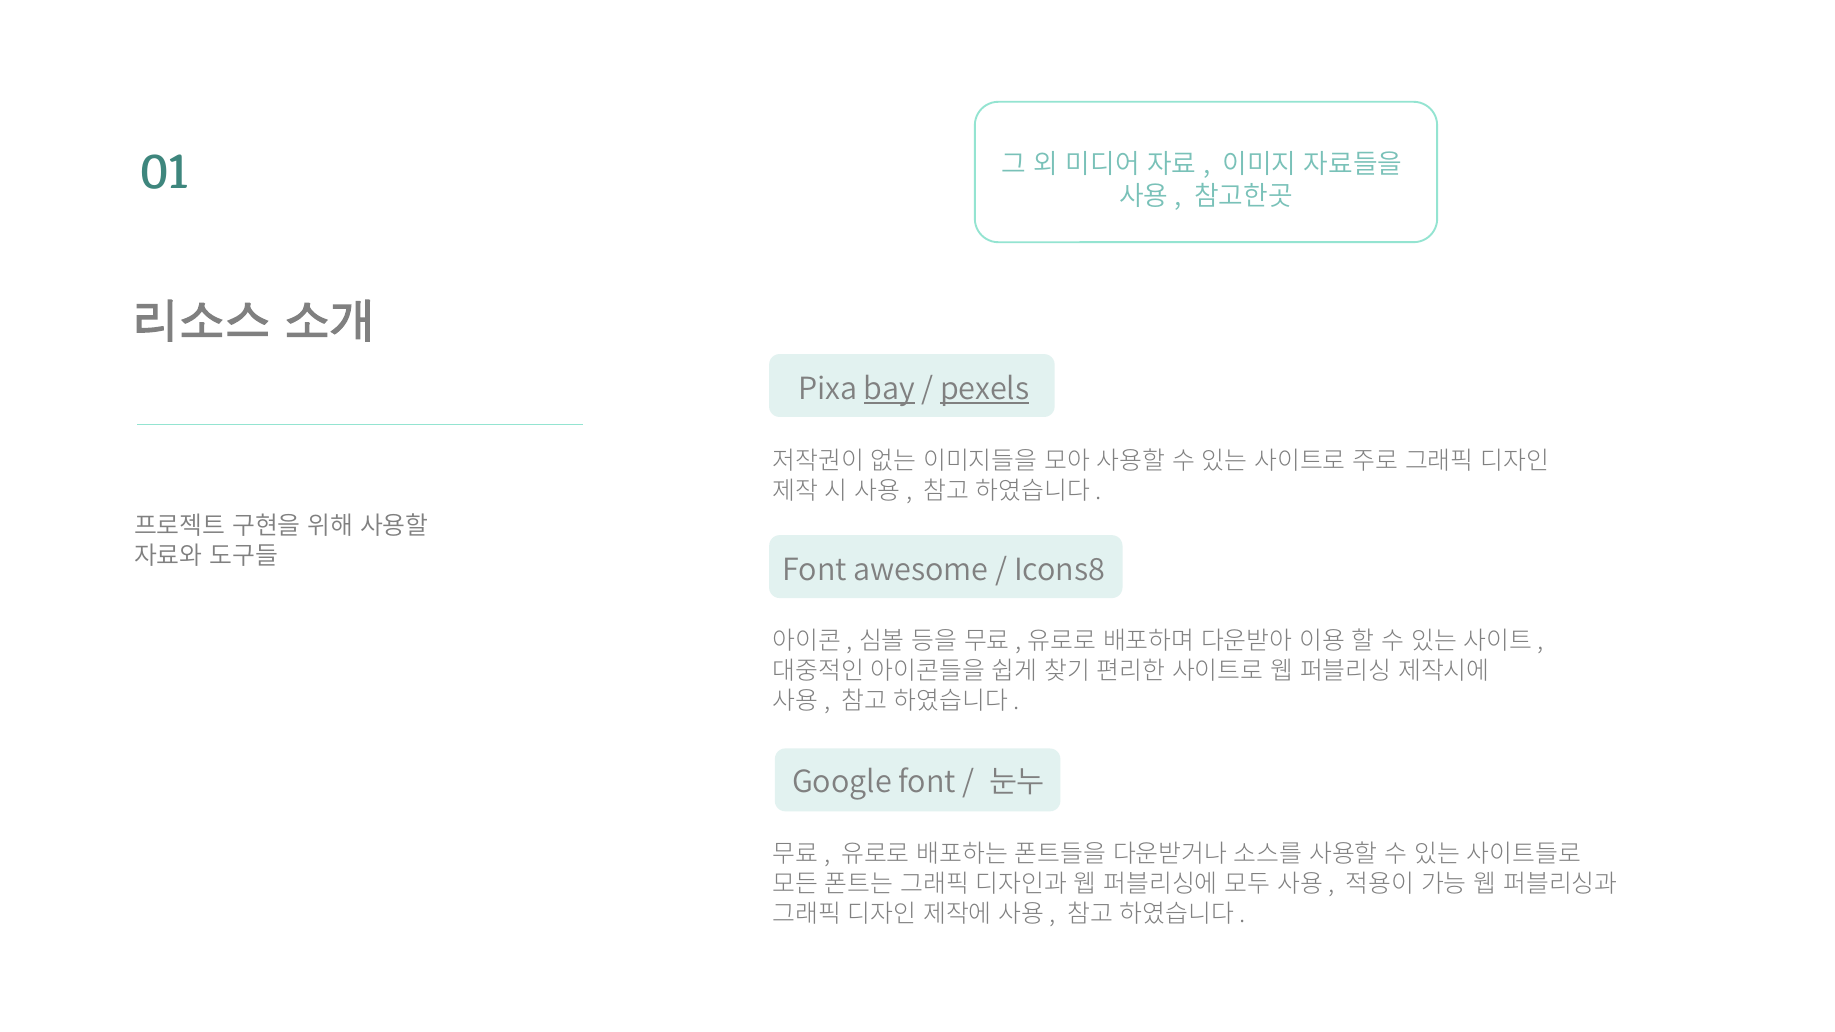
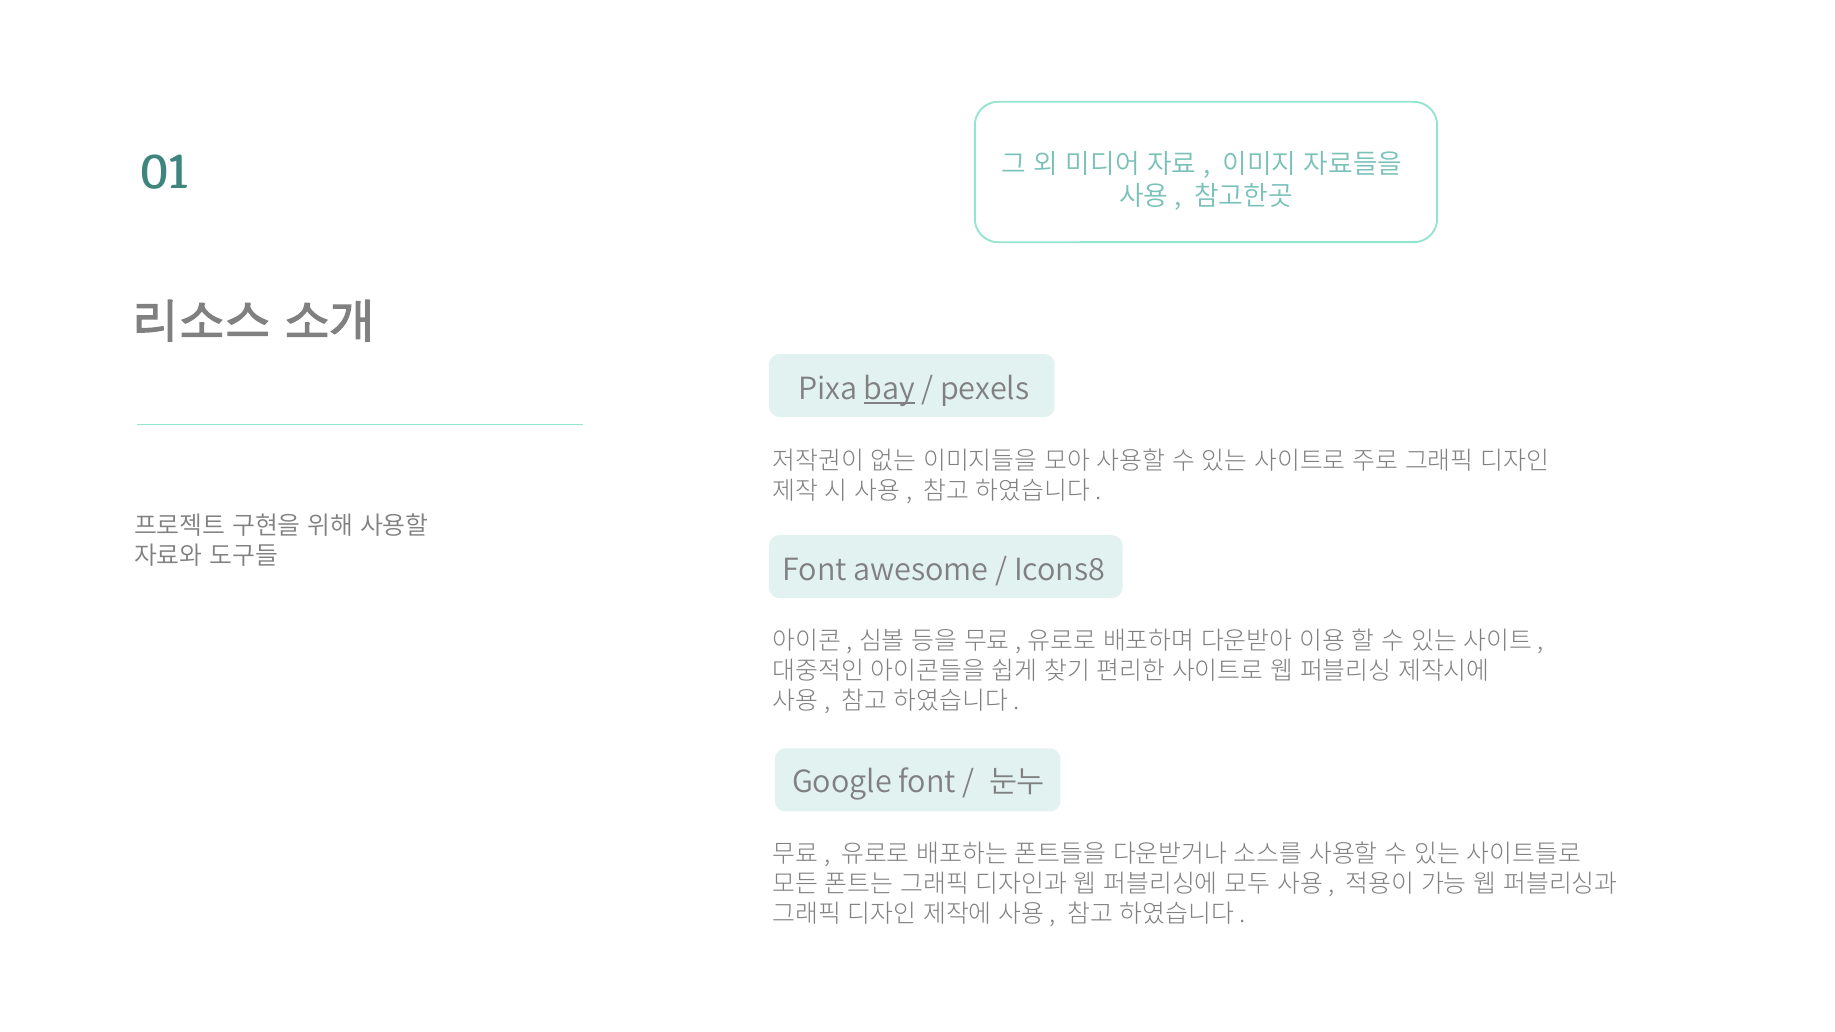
pexels underline: present -> none
